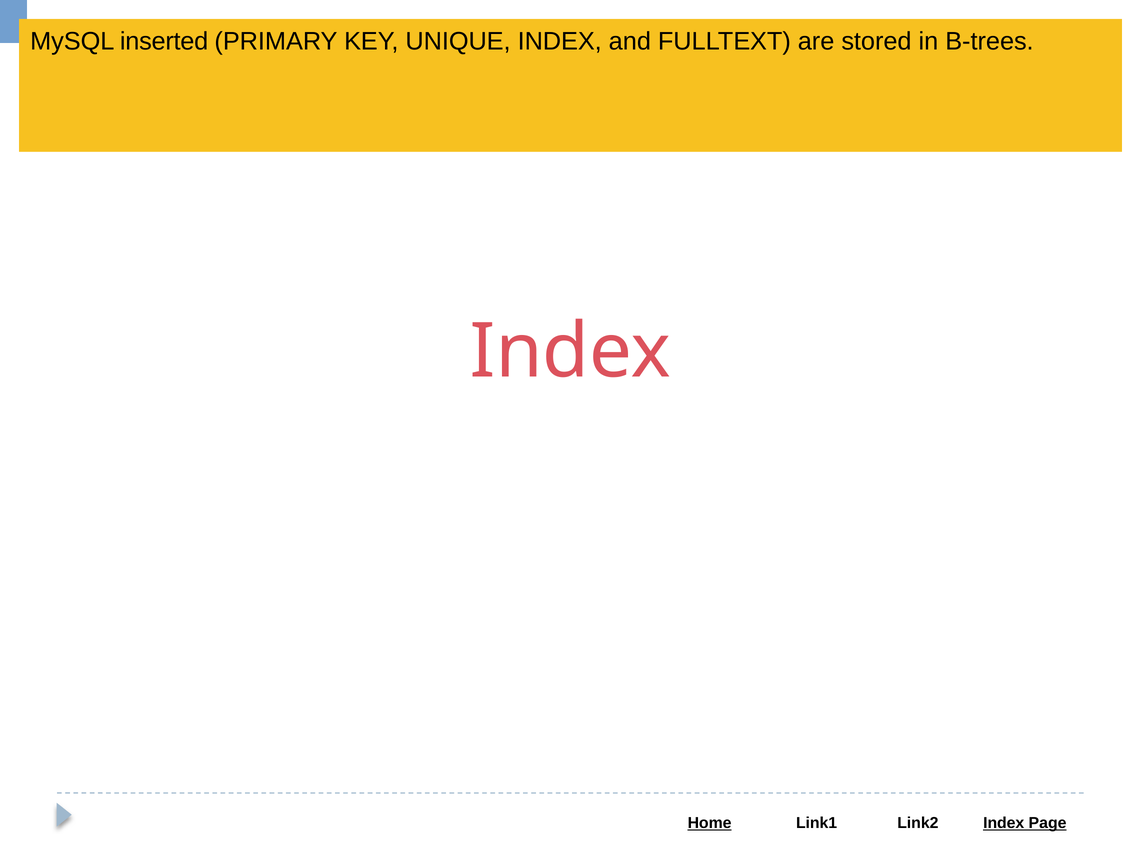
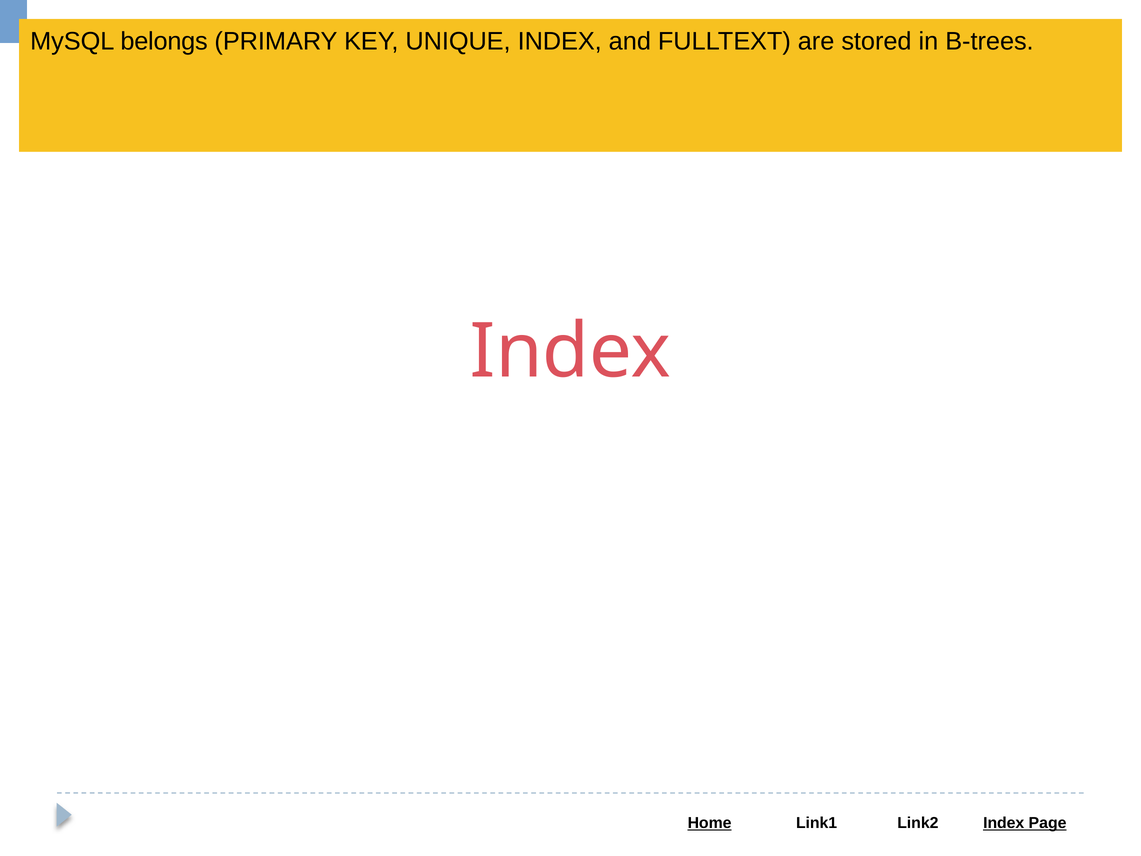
inserted: inserted -> belongs
